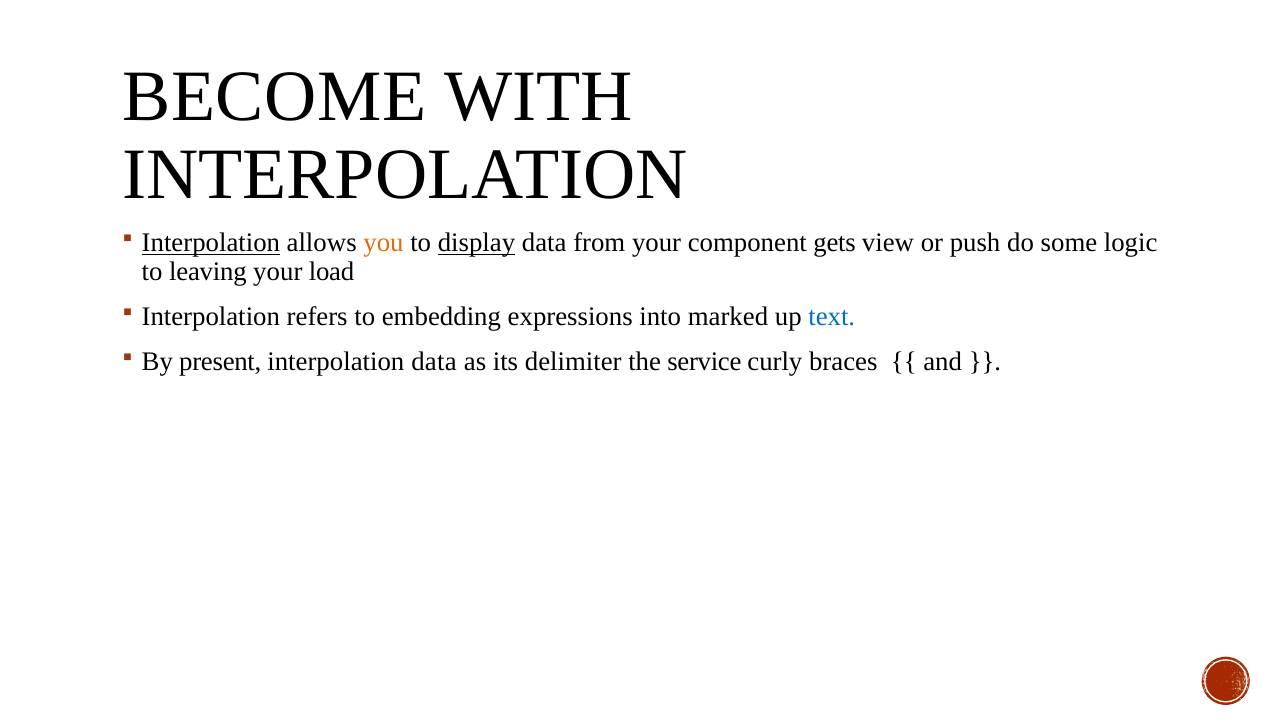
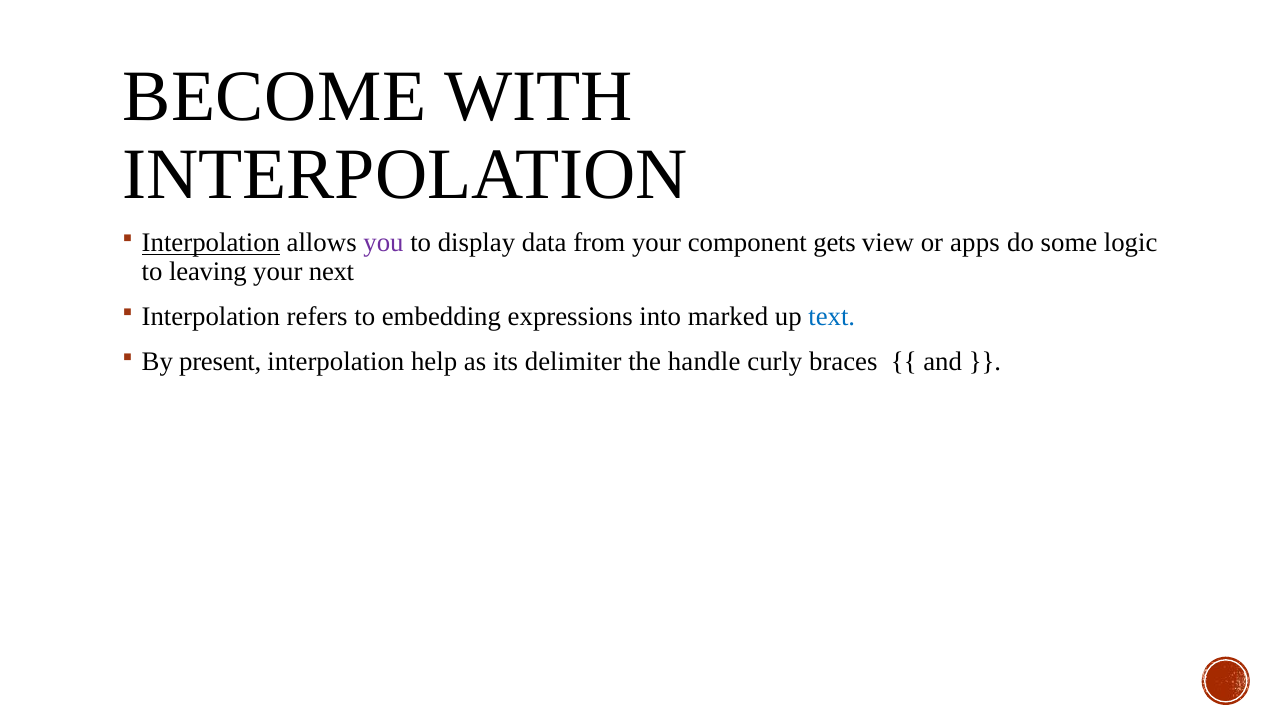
you colour: orange -> purple
display underline: present -> none
push: push -> apps
load: load -> next
interpolation data: data -> help
service: service -> handle
